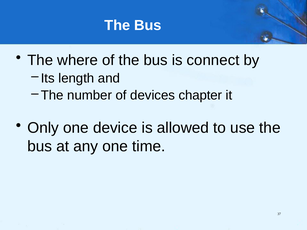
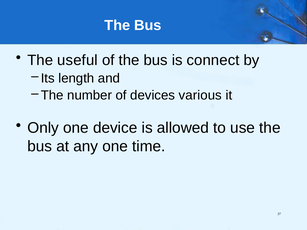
where: where -> useful
chapter: chapter -> various
